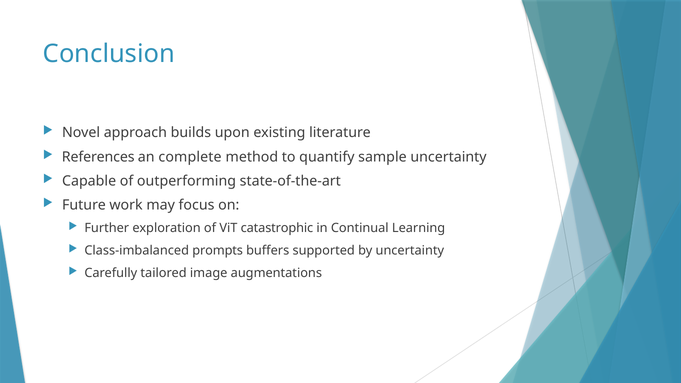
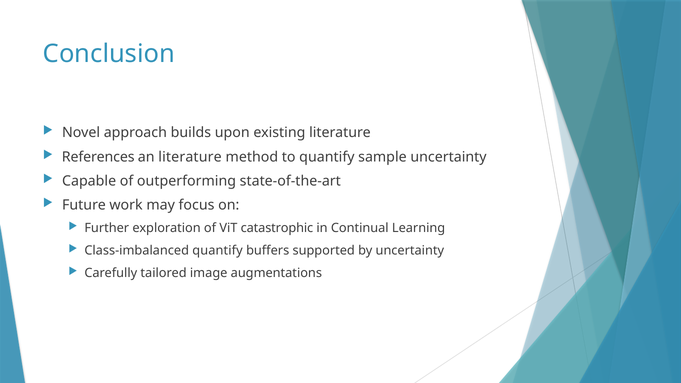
an complete: complete -> literature
Class-imbalanced prompts: prompts -> quantify
